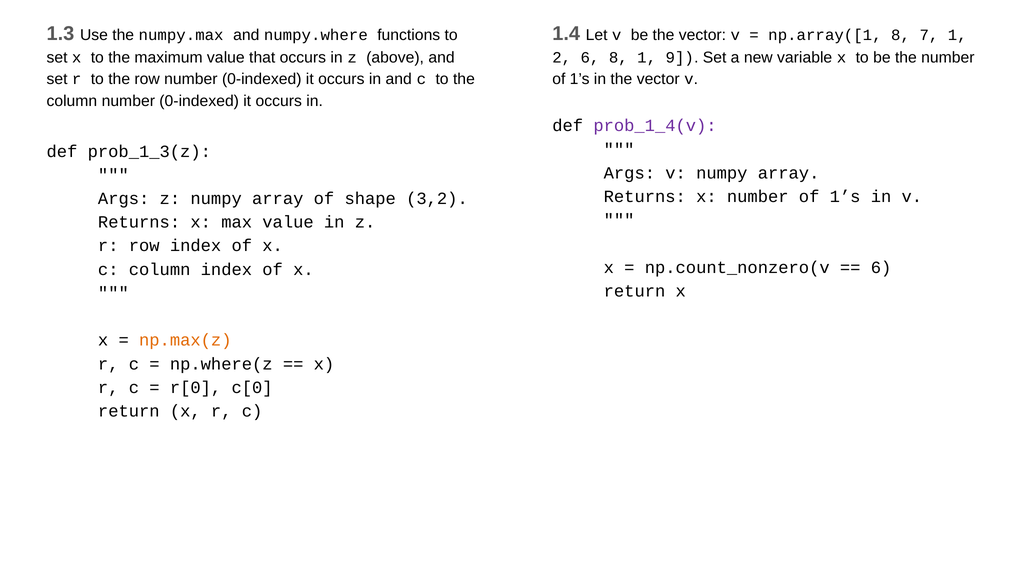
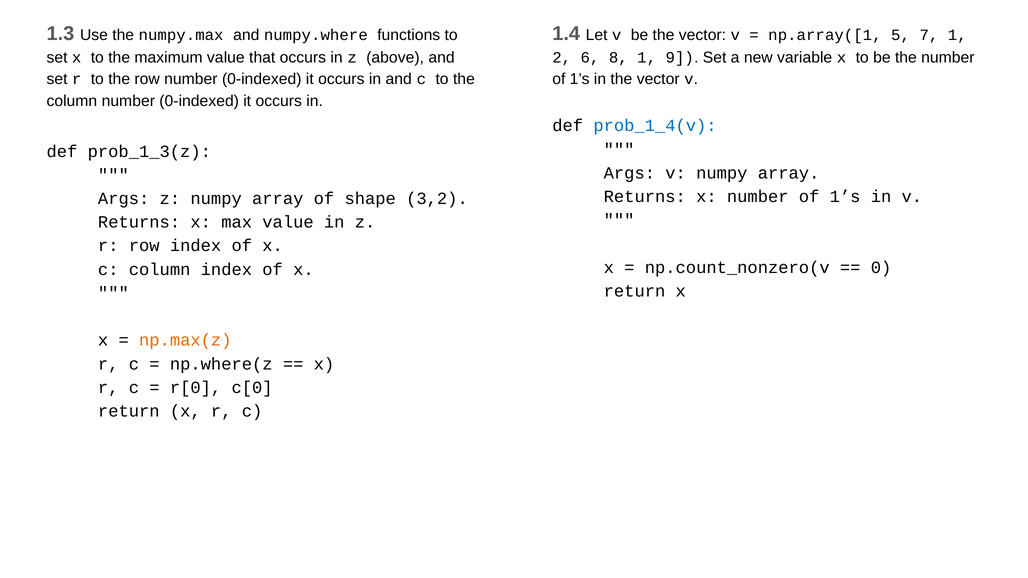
np.array([1 8: 8 -> 5
prob_1_4(v colour: purple -> blue
6 at (881, 268): 6 -> 0
